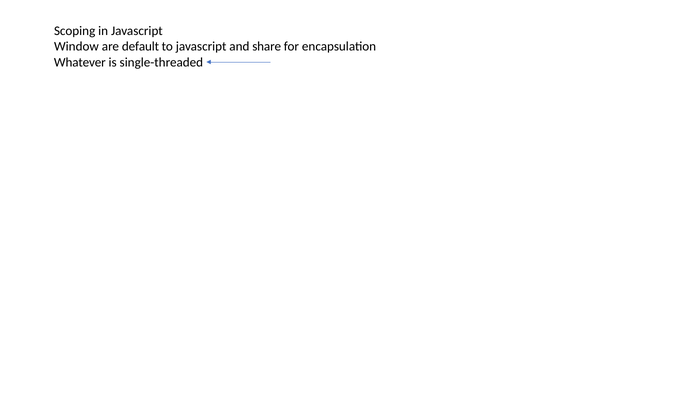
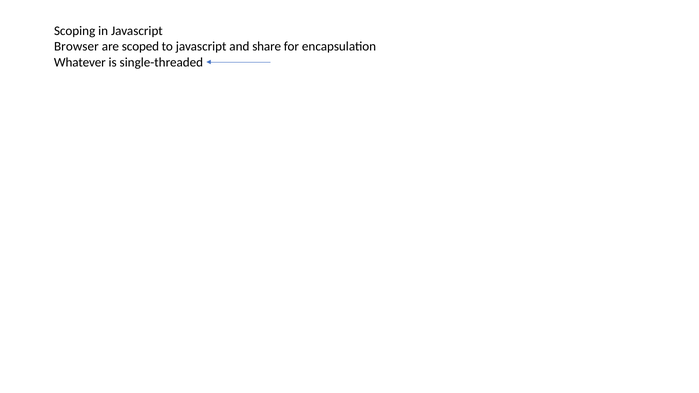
Window: Window -> Browser
default: default -> scoped
